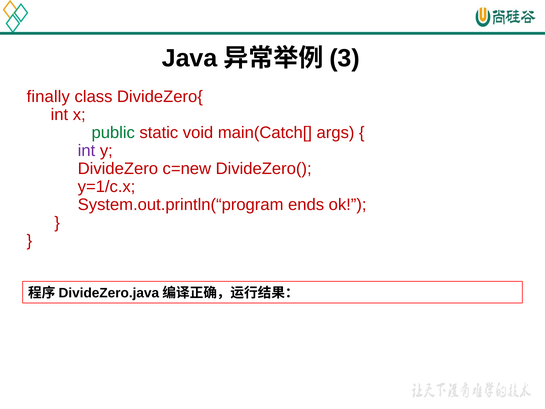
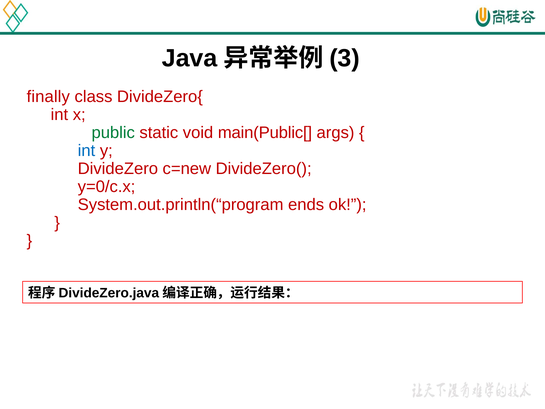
main(Catch[: main(Catch[ -> main(Public[
int at (86, 151) colour: purple -> blue
y=1/c.x: y=1/c.x -> y=0/c.x
